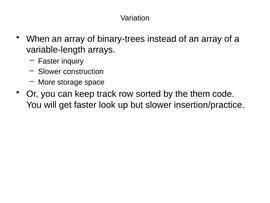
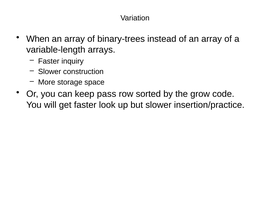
track: track -> pass
them: them -> grow
